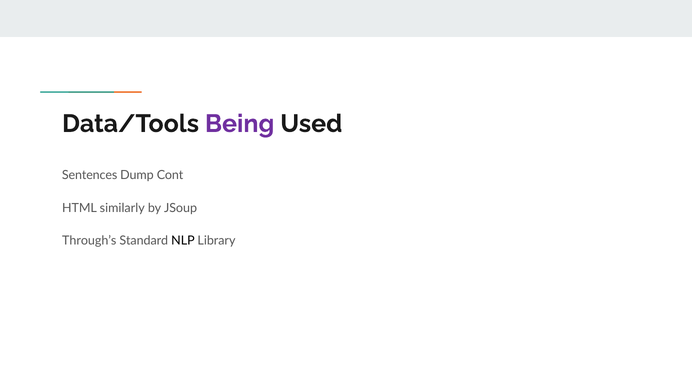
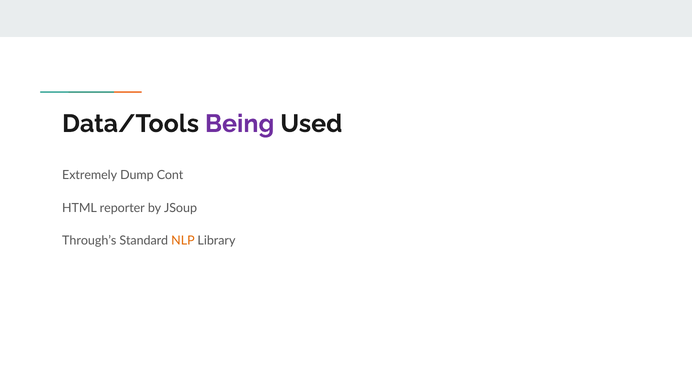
Sentences: Sentences -> Extremely
similarly: similarly -> reporter
NLP colour: black -> orange
